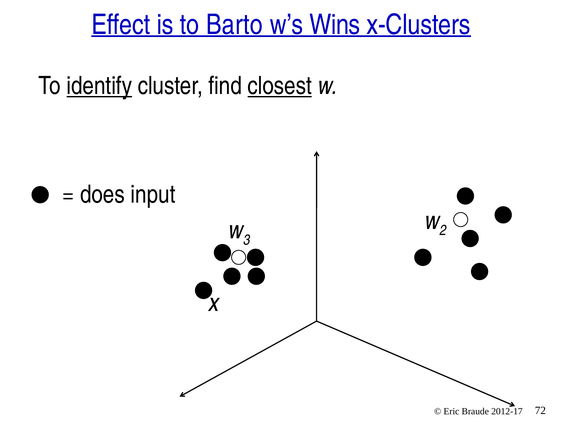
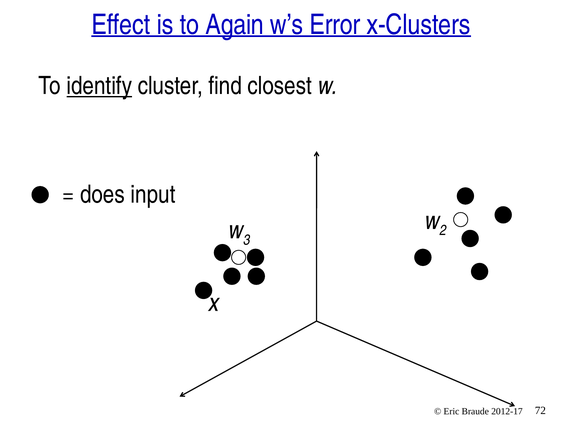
Barto: Barto -> Again
Wins: Wins -> Error
closest underline: present -> none
